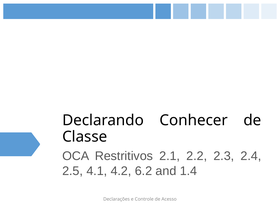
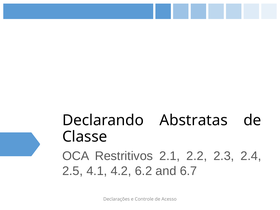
Conhecer: Conhecer -> Abstratas
1.4: 1.4 -> 6.7
